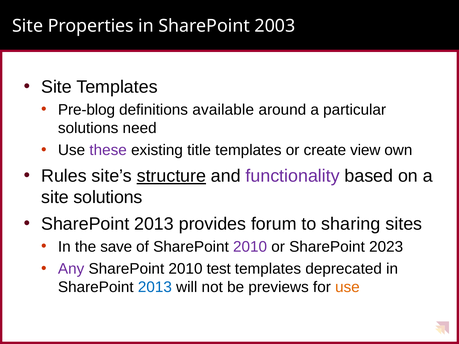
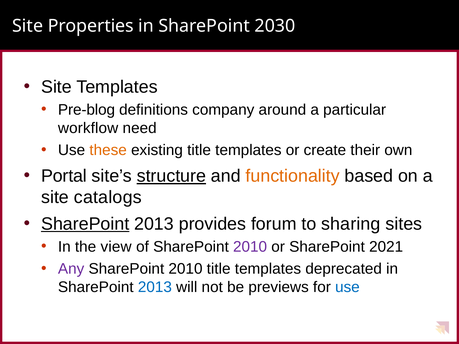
2003: 2003 -> 2030
available: available -> company
solutions at (88, 128): solutions -> workflow
these colour: purple -> orange
view: view -> their
Rules: Rules -> Portal
functionality colour: purple -> orange
site solutions: solutions -> catalogs
SharePoint at (85, 224) underline: none -> present
save: save -> view
2023: 2023 -> 2021
2010 test: test -> title
use at (347, 287) colour: orange -> blue
